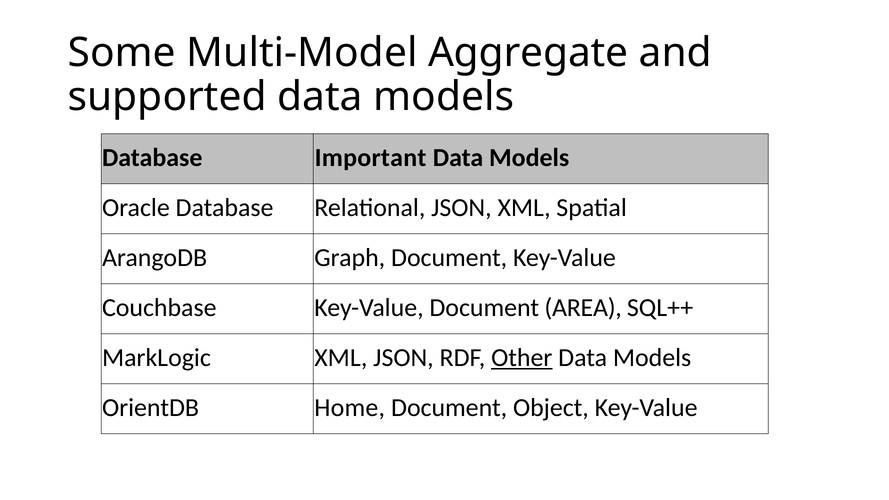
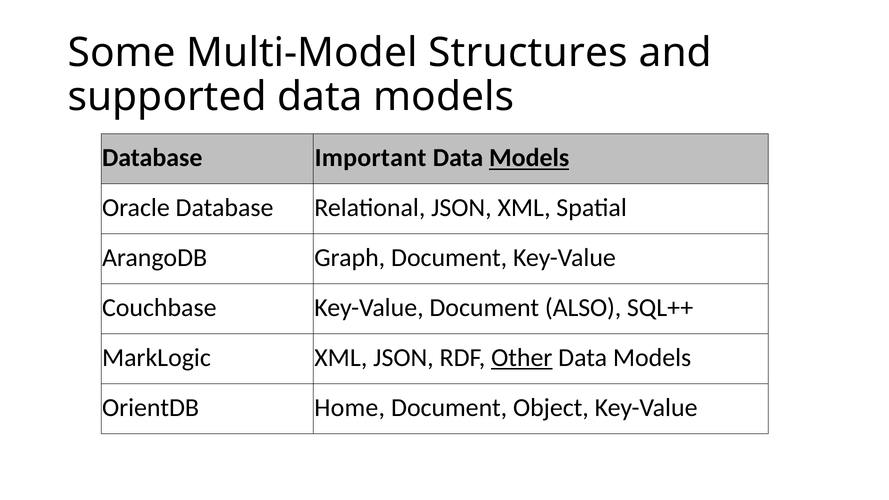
Aggregate: Aggregate -> Structures
Models at (529, 158) underline: none -> present
AREA: AREA -> ALSO
